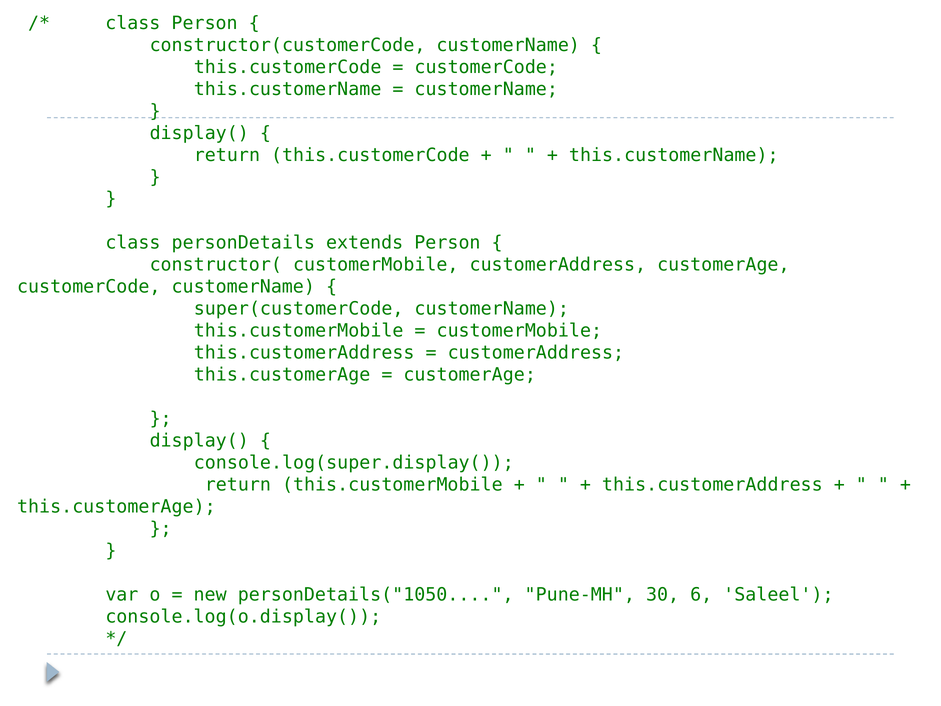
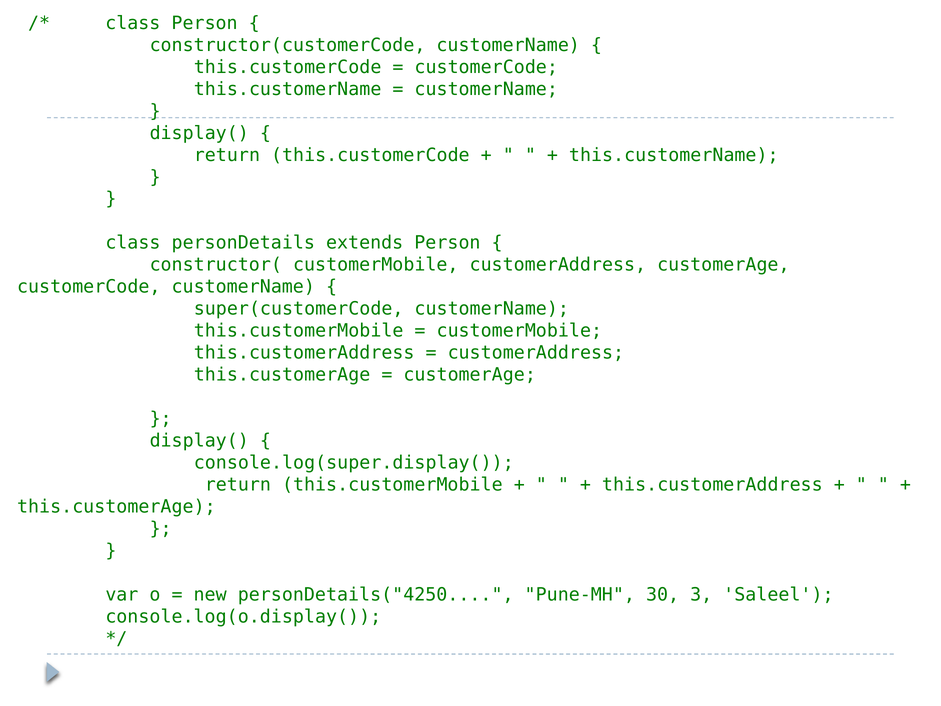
personDetails("1050: personDetails("1050 -> personDetails("4250
6: 6 -> 3
